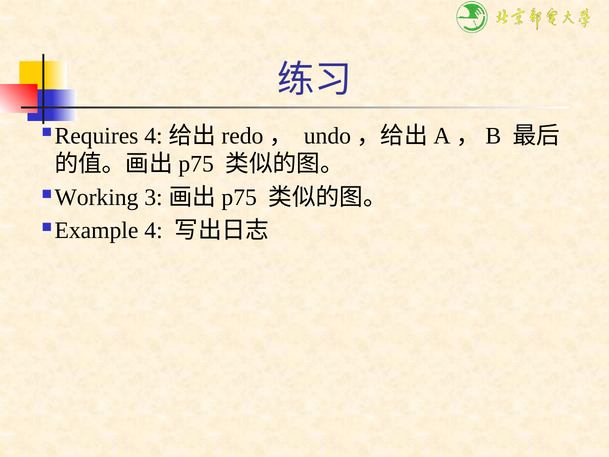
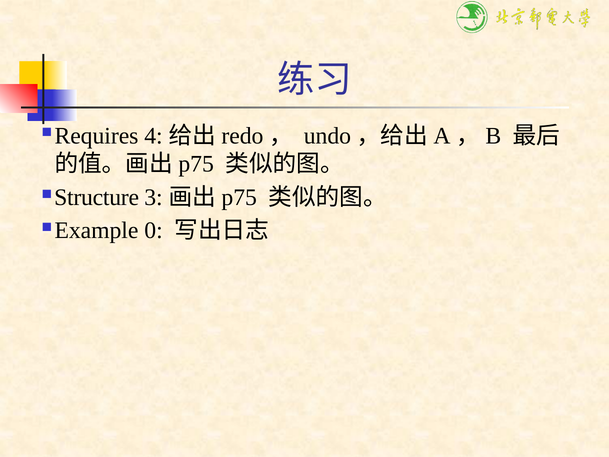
Working: Working -> Structure
Example 4: 4 -> 0
